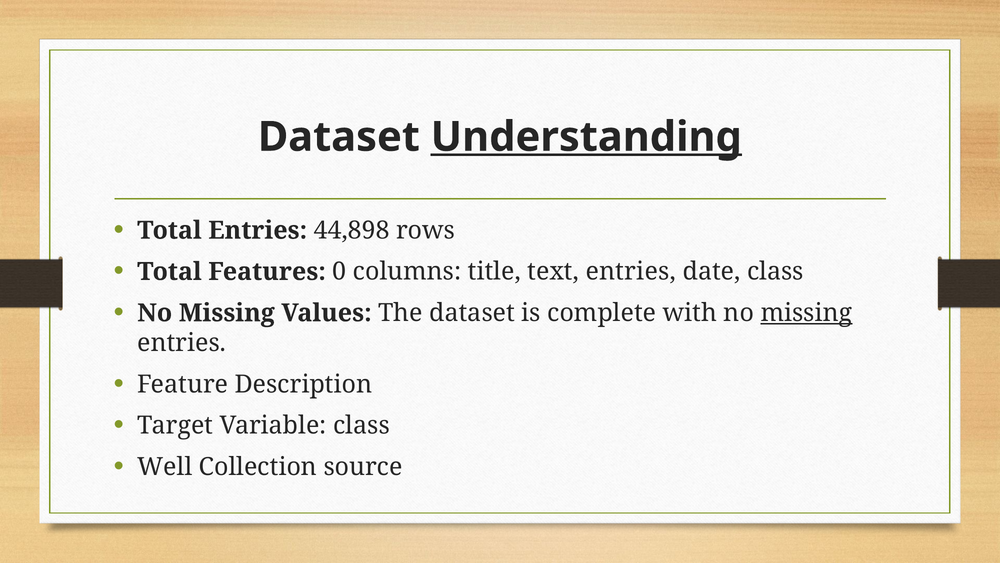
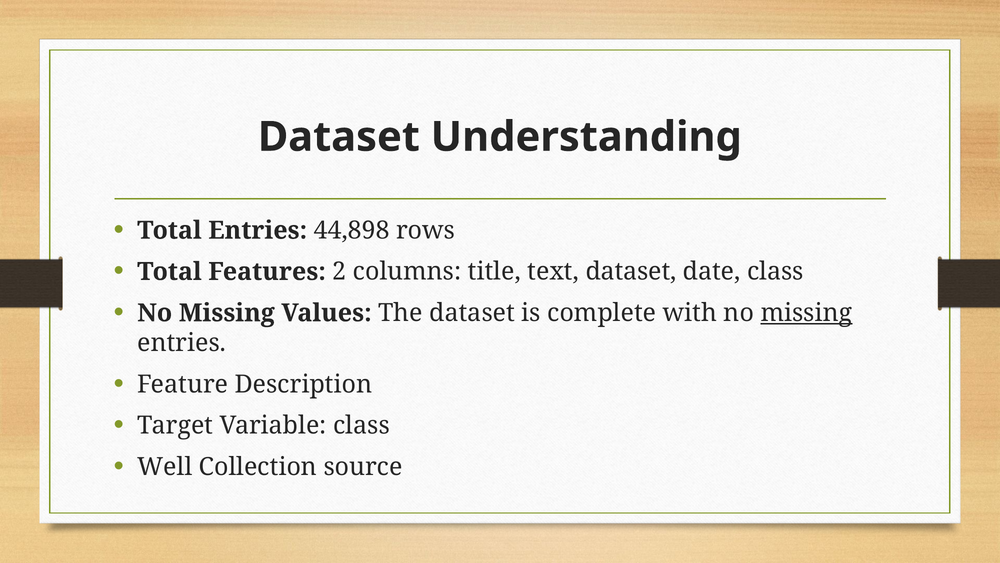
Understanding underline: present -> none
0: 0 -> 2
text entries: entries -> dataset
